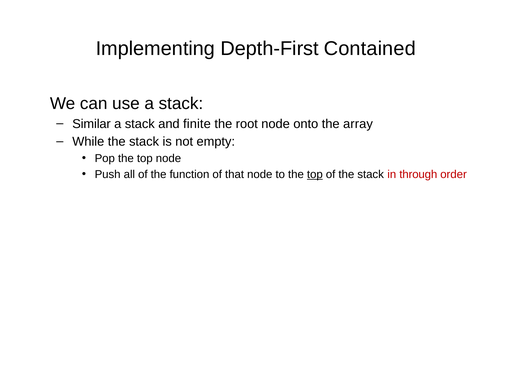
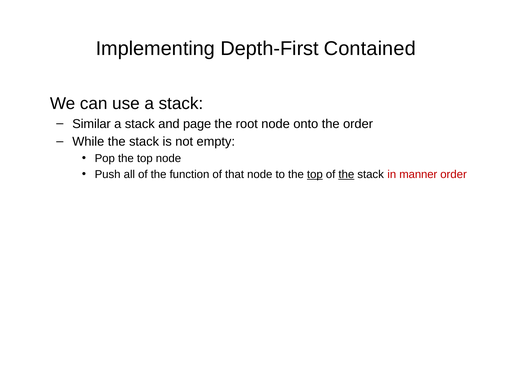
finite: finite -> page
the array: array -> order
the at (346, 174) underline: none -> present
through: through -> manner
